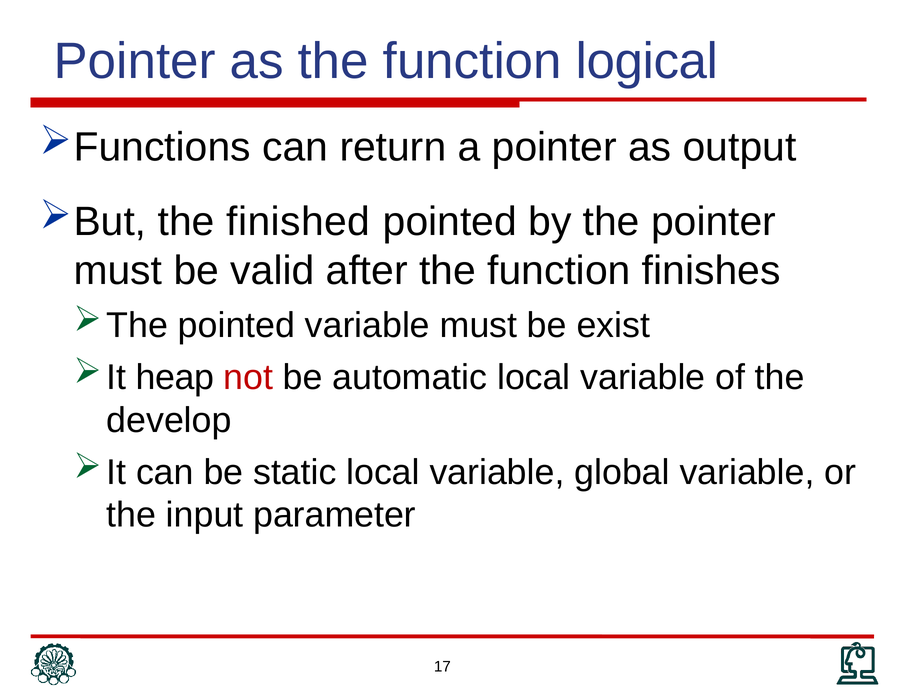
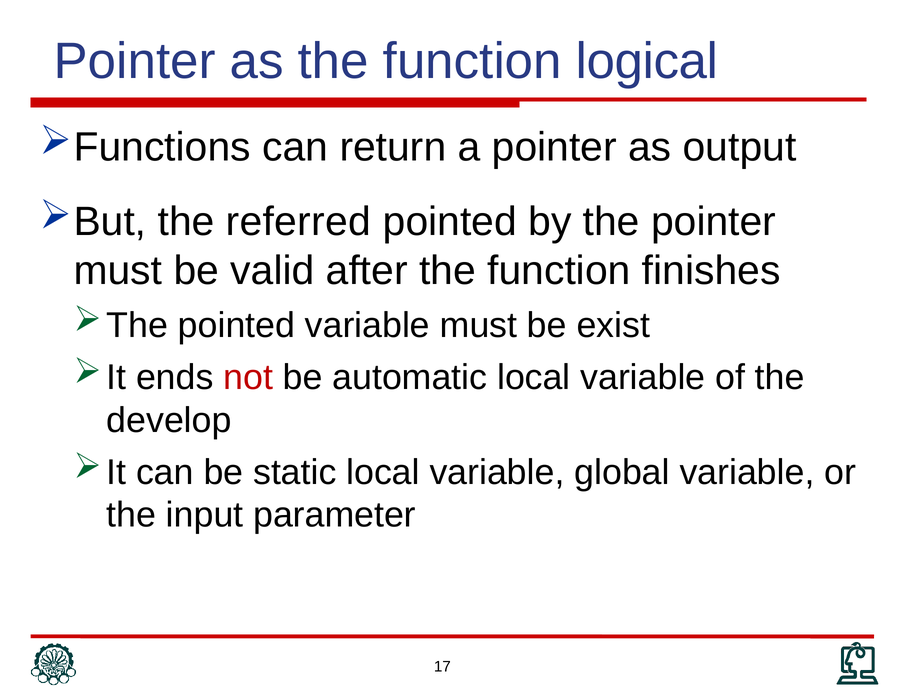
finished: finished -> referred
heap: heap -> ends
